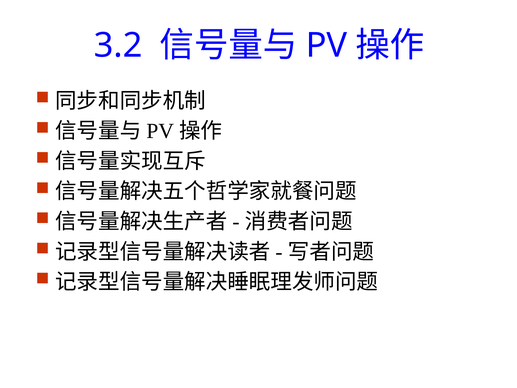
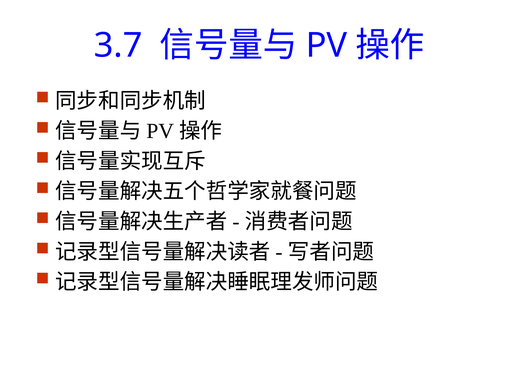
3.2: 3.2 -> 3.7
